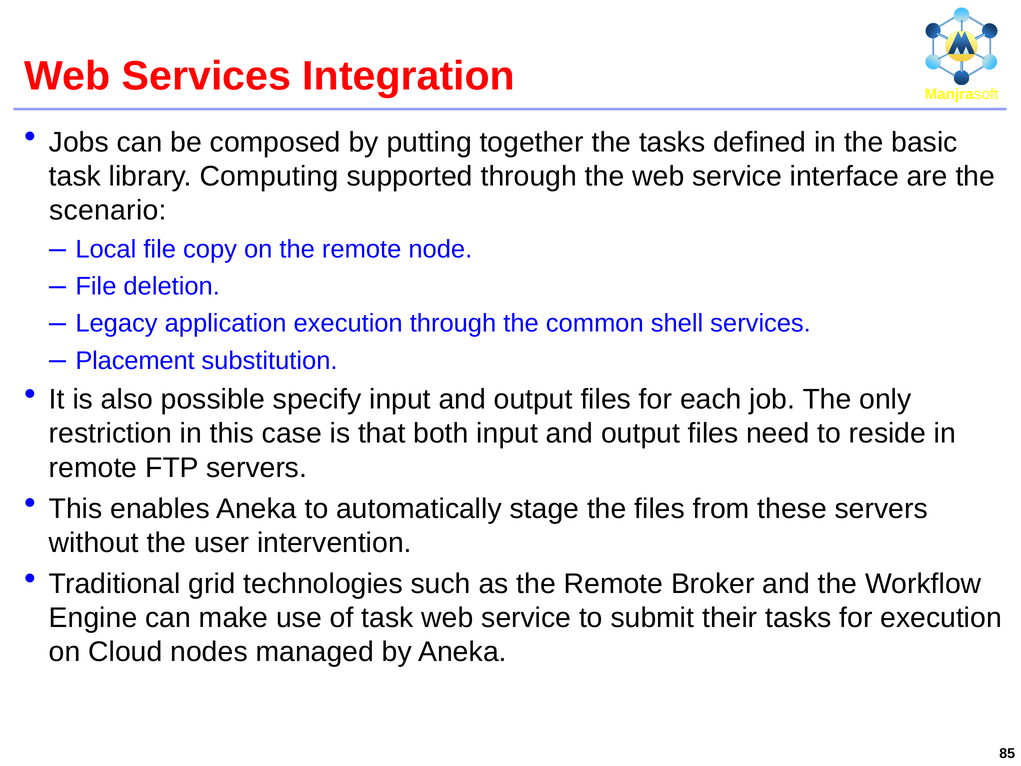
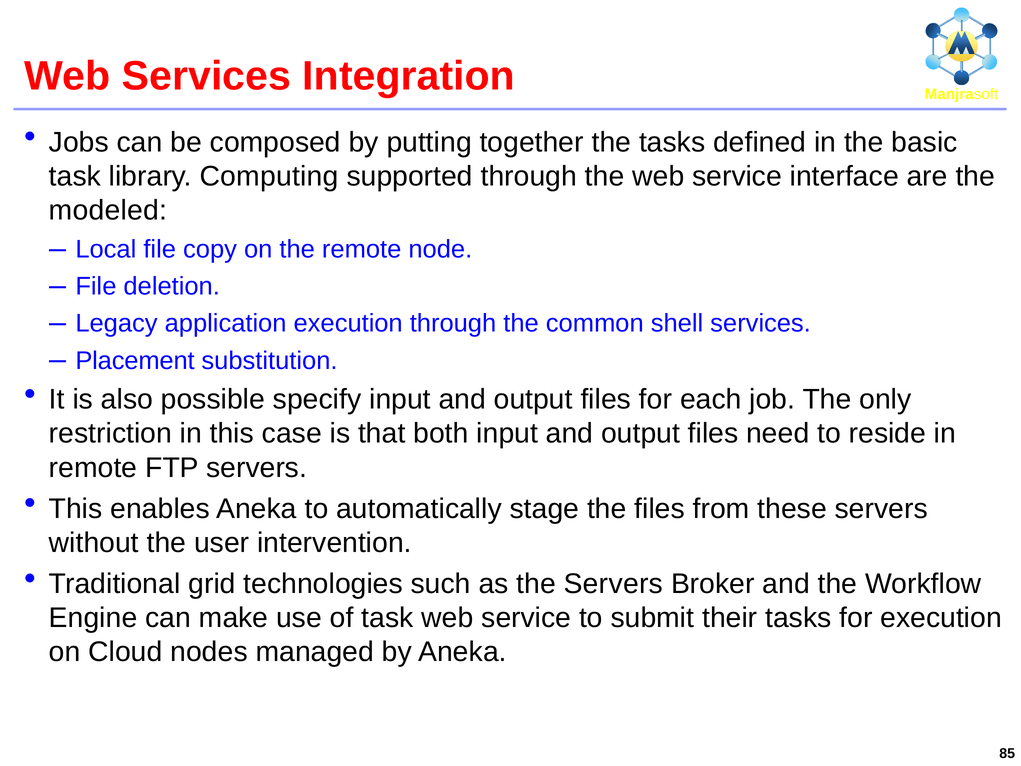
scenario: scenario -> modeled
as the Remote: Remote -> Servers
